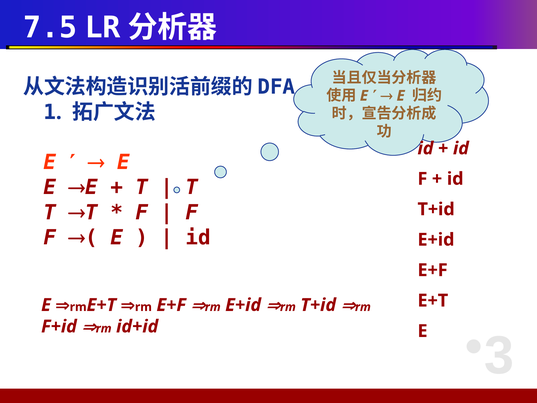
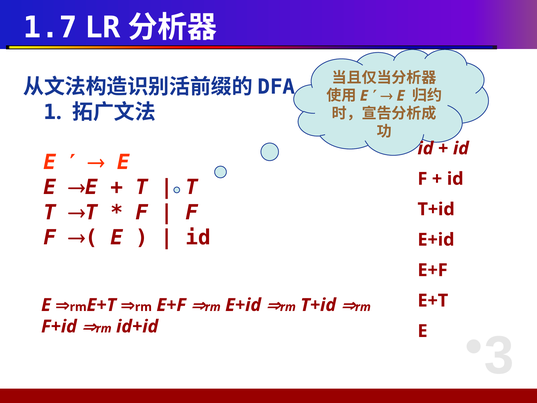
7.5: 7.5 -> 1.7
